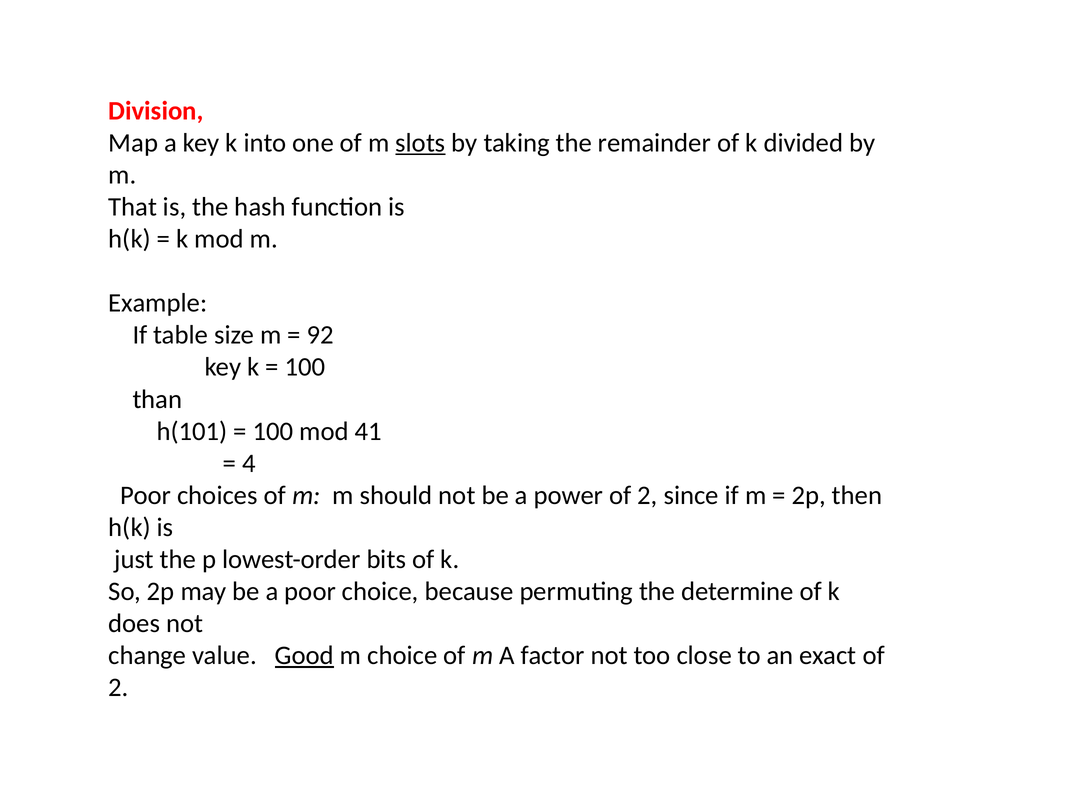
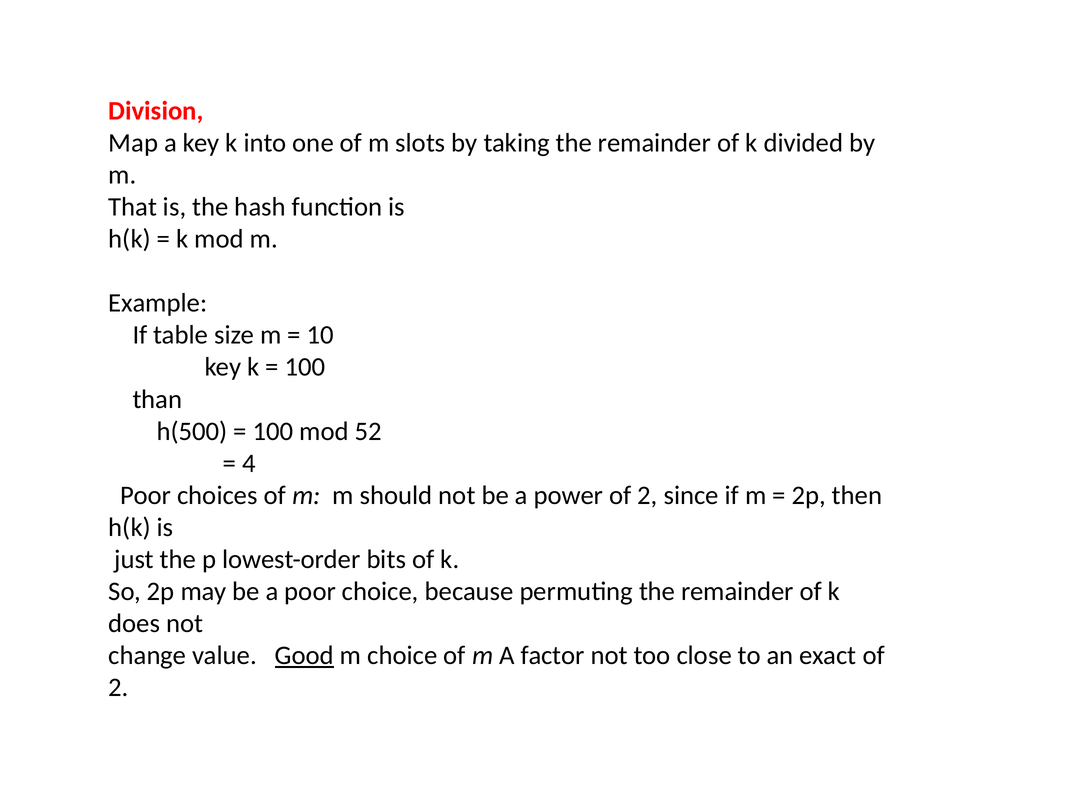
slots underline: present -> none
92: 92 -> 10
h(101: h(101 -> h(500
41: 41 -> 52
permuting the determine: determine -> remainder
